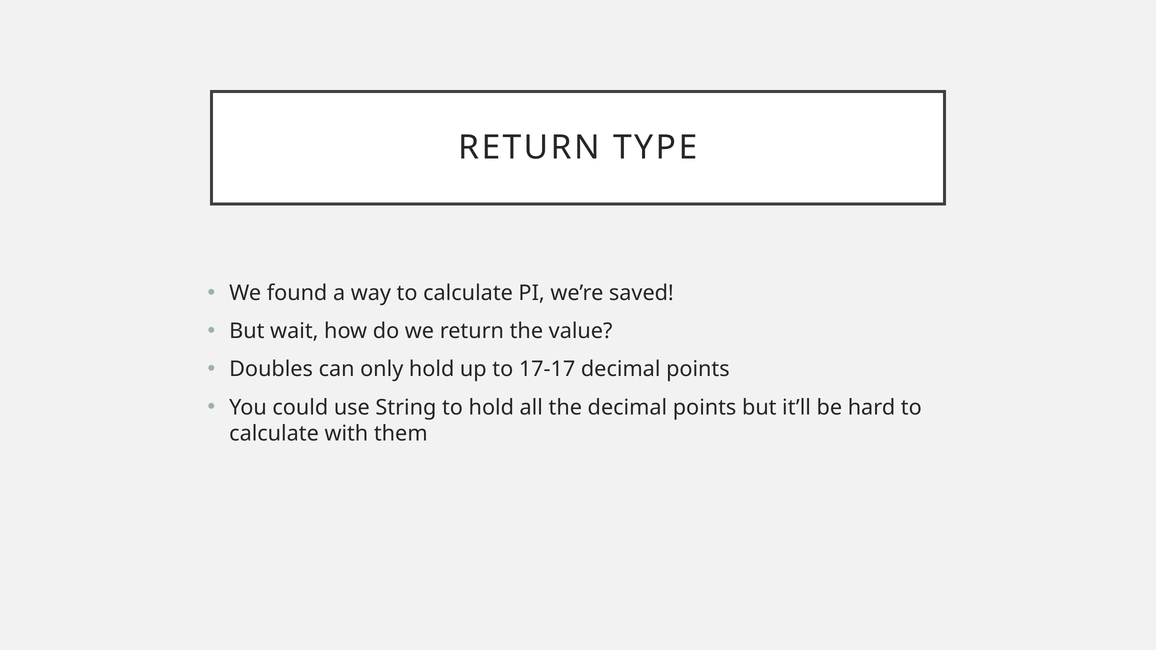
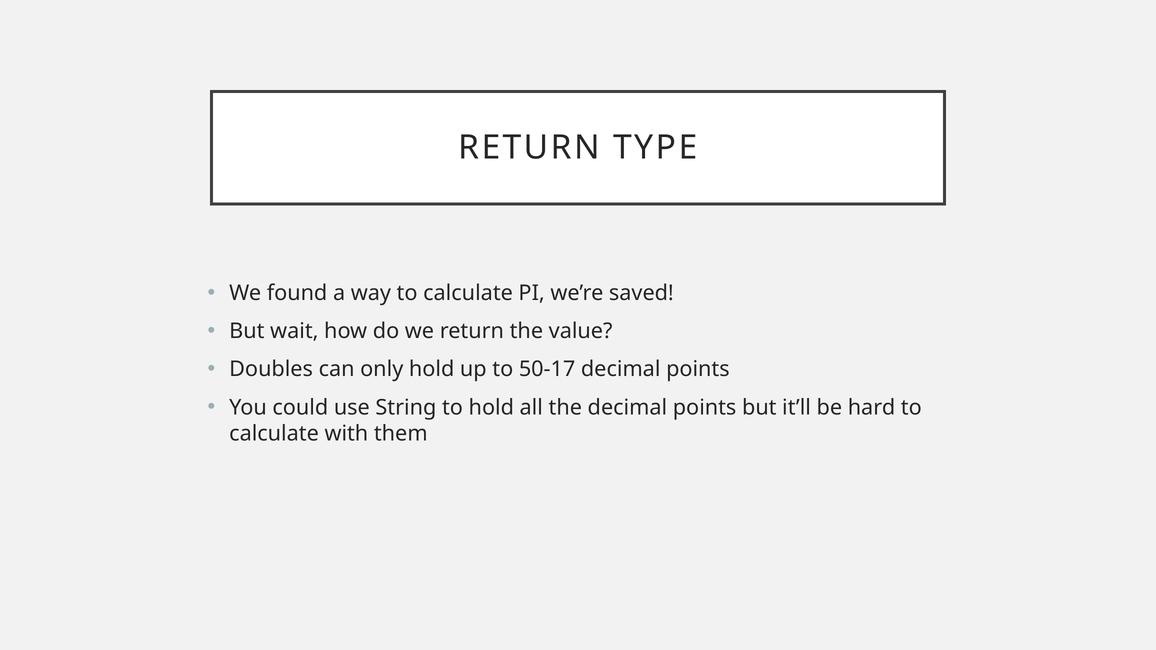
17-17: 17-17 -> 50-17
